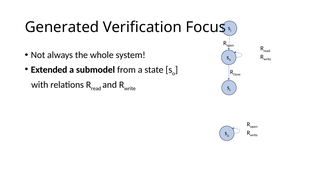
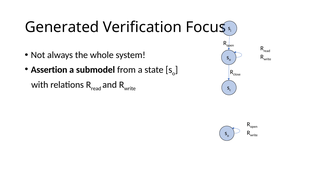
Extended: Extended -> Assertion
